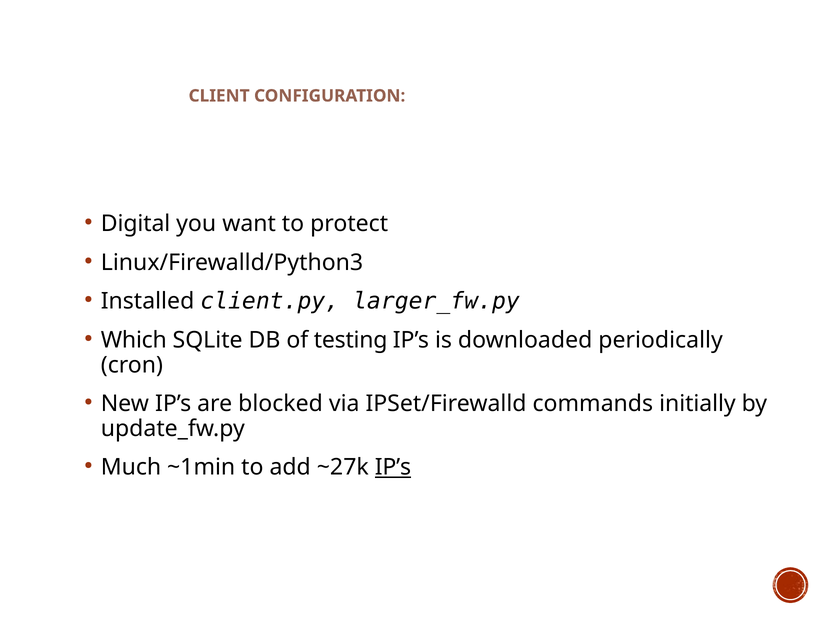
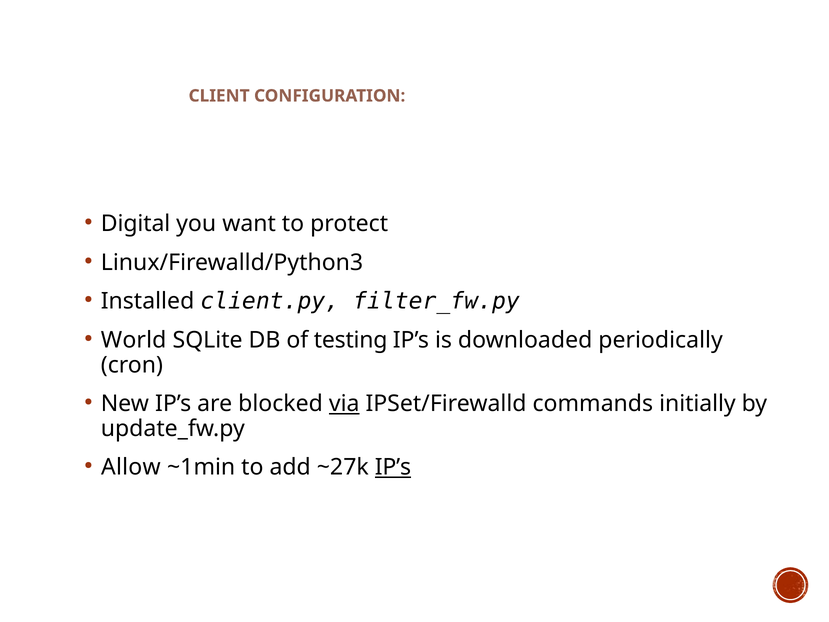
larger_fw.py: larger_fw.py -> filter_fw.py
Which: Which -> World
via underline: none -> present
Much: Much -> Allow
